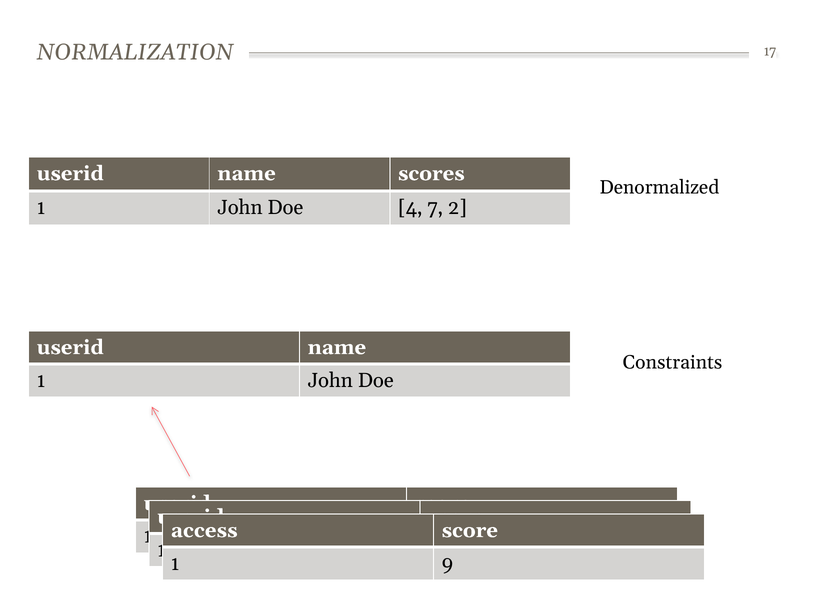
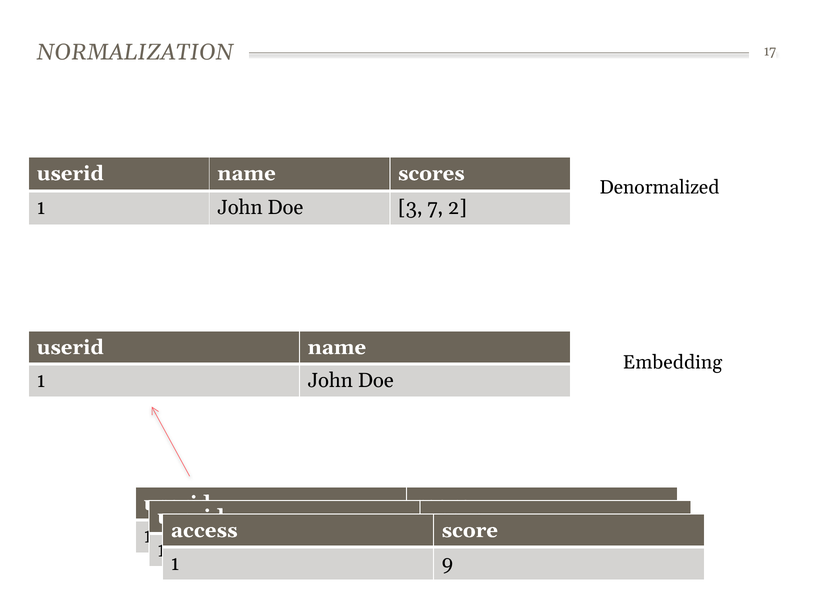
4: 4 -> 3
Constraints: Constraints -> Embedding
